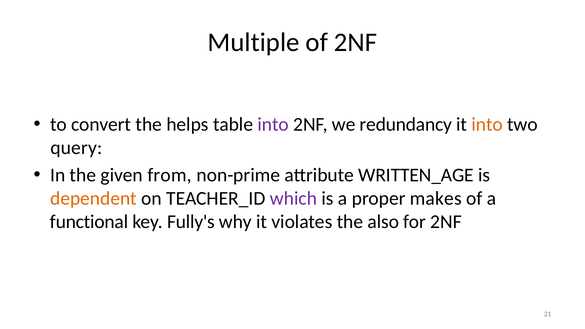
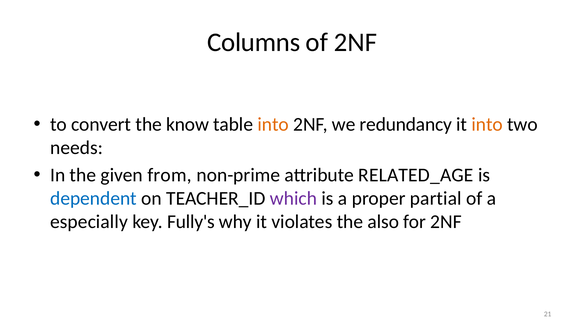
Multiple: Multiple -> Columns
helps: helps -> know
into at (273, 124) colour: purple -> orange
query: query -> needs
WRITTEN_AGE: WRITTEN_AGE -> RELATED_AGE
dependent colour: orange -> blue
makes: makes -> partial
functional: functional -> especially
